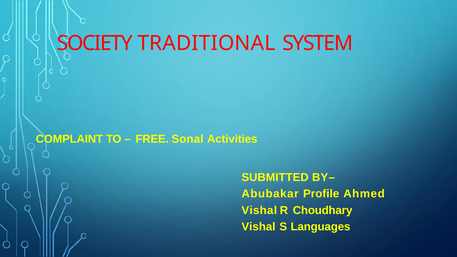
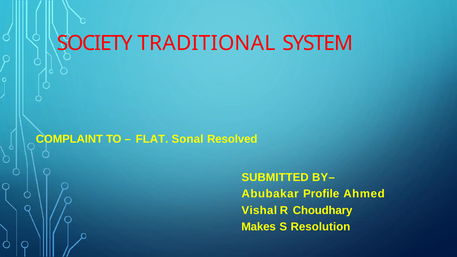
FREE: FREE -> FLAT
Activities: Activities -> Resolved
Vishal at (258, 227): Vishal -> Makes
Languages: Languages -> Resolution
